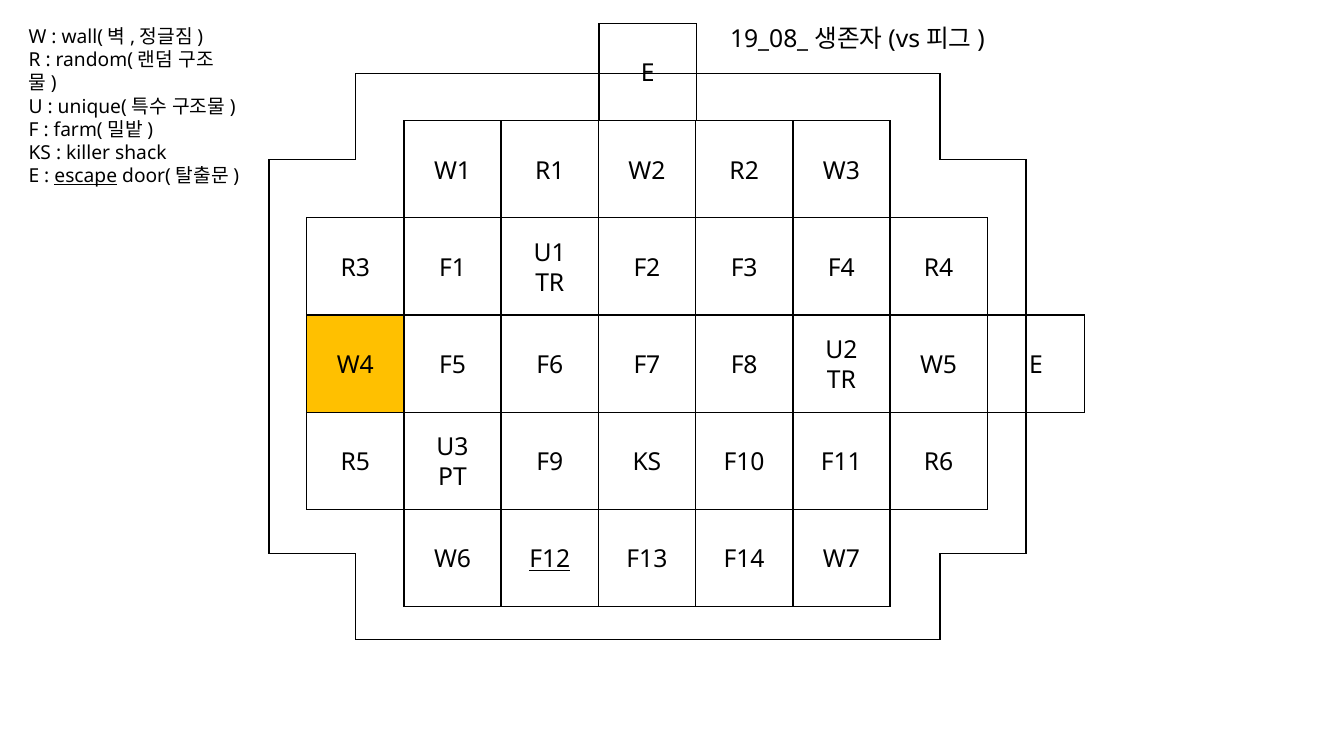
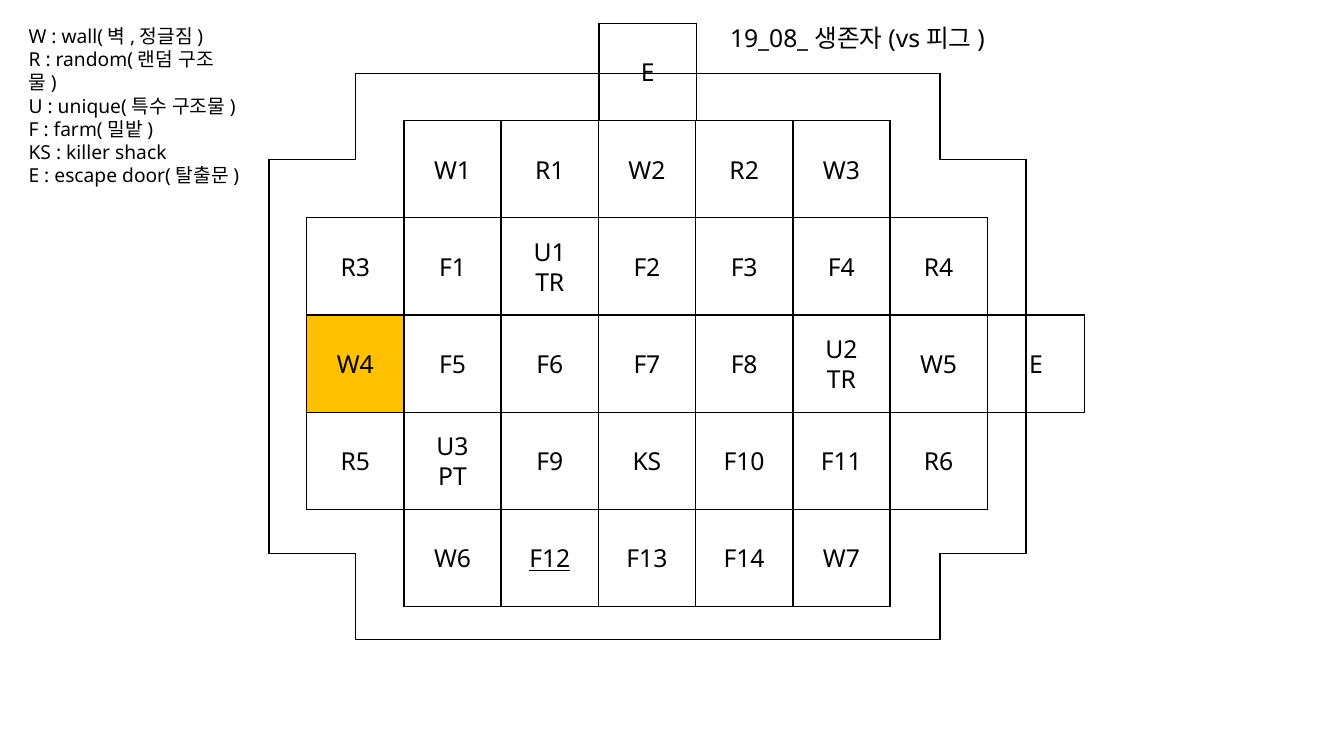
escape underline: present -> none
